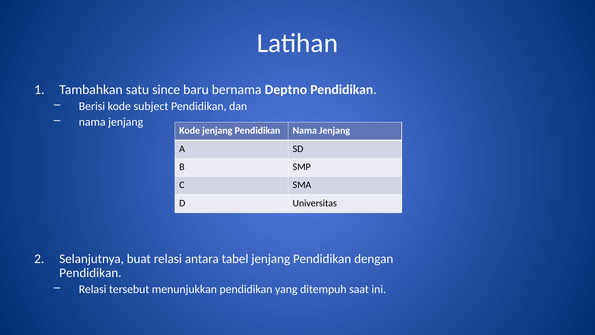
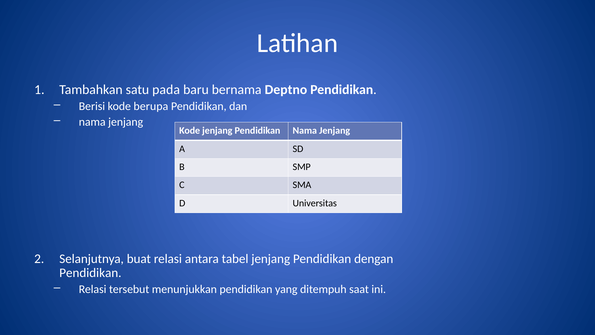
since: since -> pada
subject: subject -> berupa
